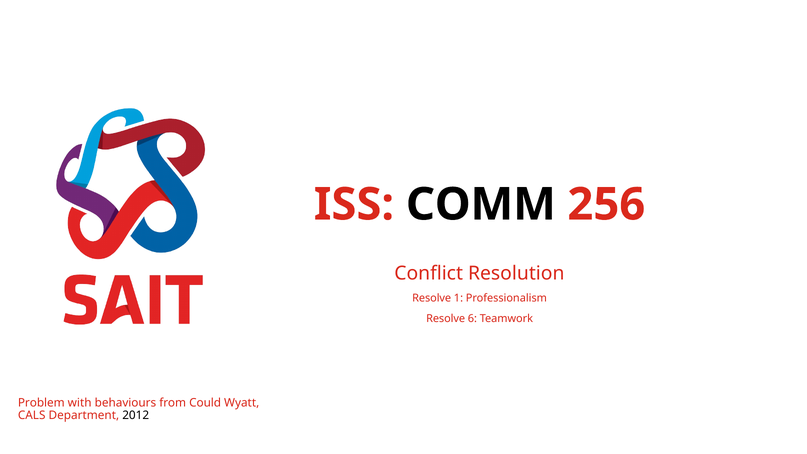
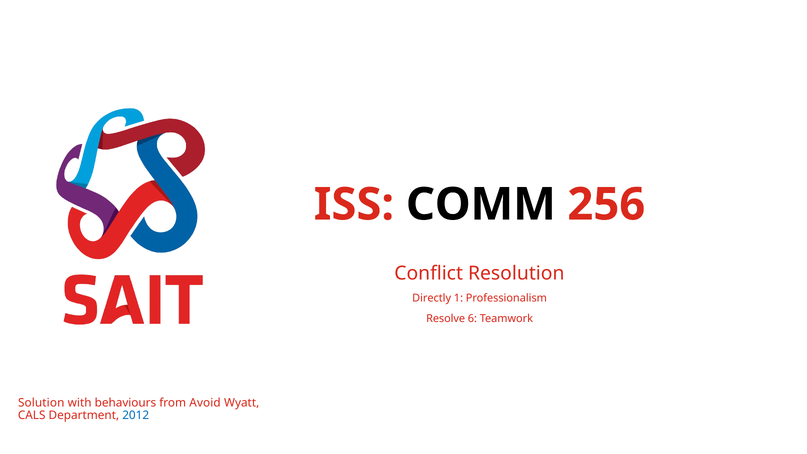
Resolve at (432, 298): Resolve -> Directly
Problem: Problem -> Solution
Could: Could -> Avoid
2012 colour: black -> blue
